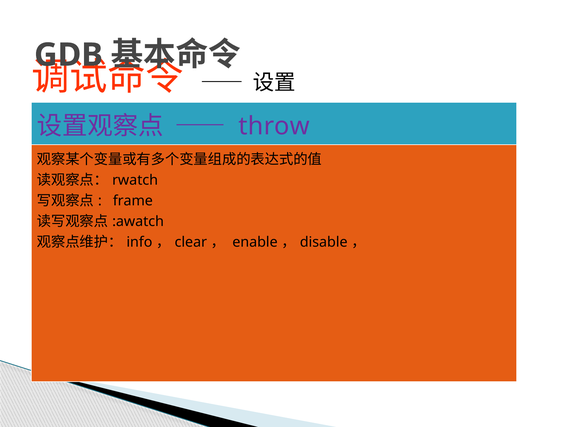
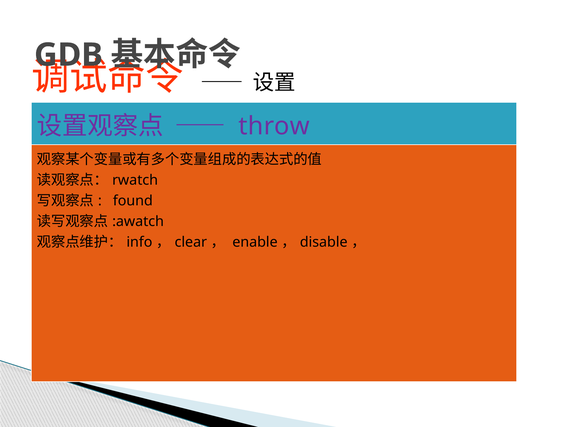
frame: frame -> found
